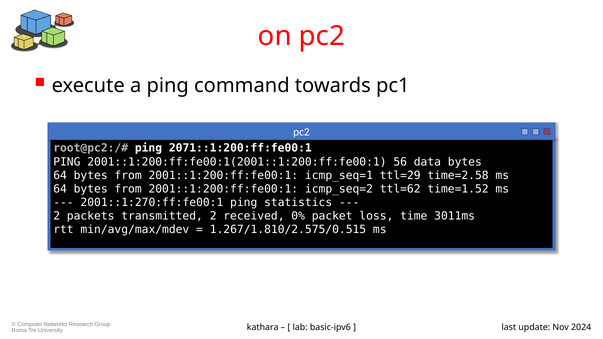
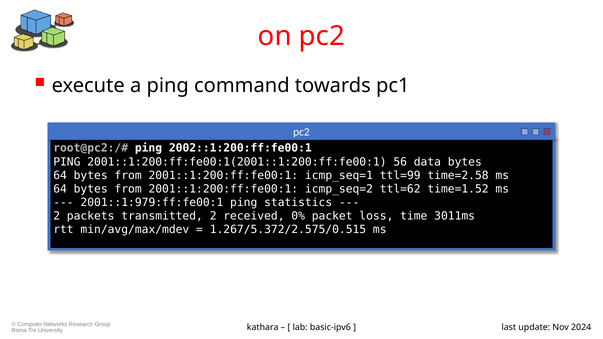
2071::1:200:ff:fe00:1: 2071::1:200:ff:fe00:1 -> 2002::1:200:ff:fe00:1
ttl=29: ttl=29 -> ttl=99
2001::1:270:ff:fe00:1: 2001::1:270:ff:fe00:1 -> 2001::1:979:ff:fe00:1
1.267/1.810/2.575/0.515: 1.267/1.810/2.575/0.515 -> 1.267/5.372/2.575/0.515
